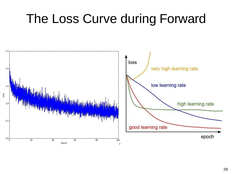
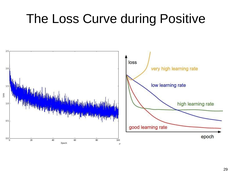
Forward: Forward -> Positive
